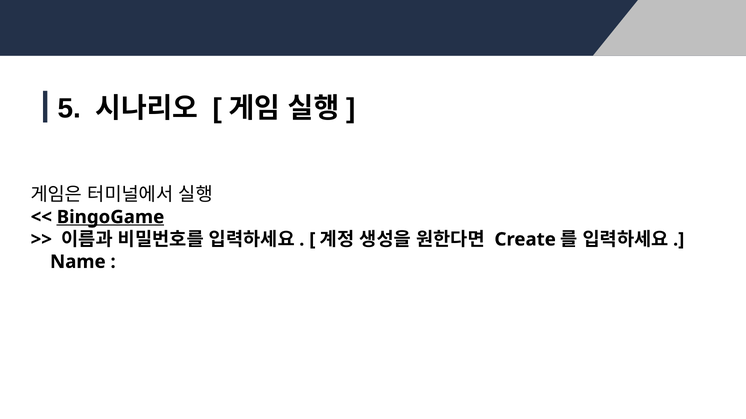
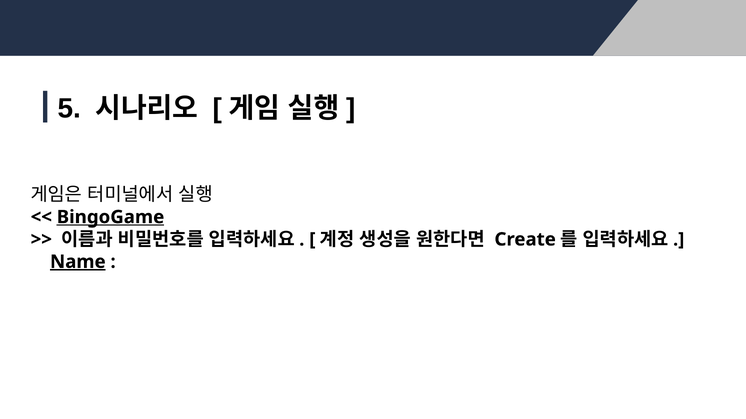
Name underline: none -> present
